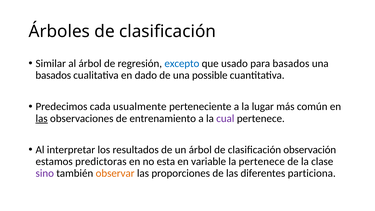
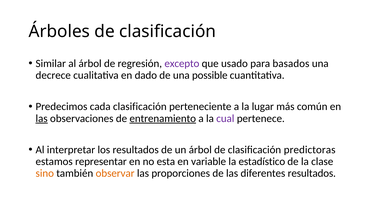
excepto colour: blue -> purple
basados at (53, 75): basados -> decrece
cada usualmente: usualmente -> clasificación
entrenamiento underline: none -> present
observación: observación -> predictoras
predictoras: predictoras -> representar
la pertenece: pertenece -> estadístico
sino colour: purple -> orange
diferentes particiona: particiona -> resultados
